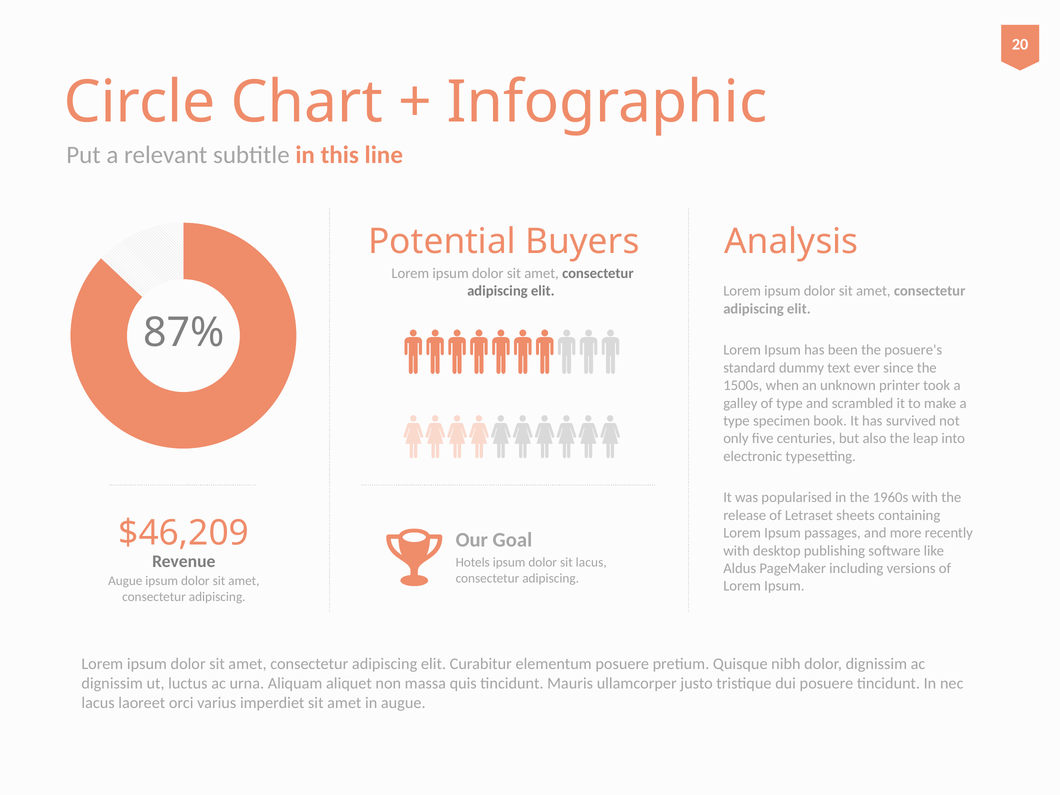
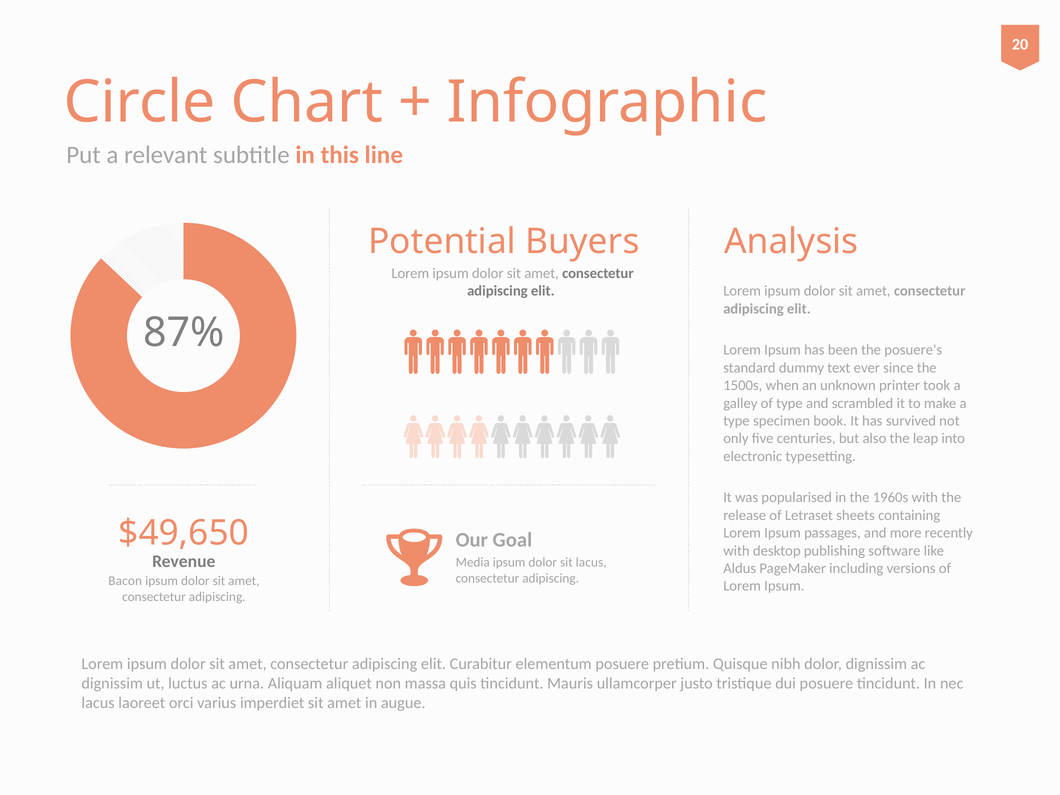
$46,209: $46,209 -> $49,650
Hotels: Hotels -> Media
Augue at (125, 581): Augue -> Bacon
